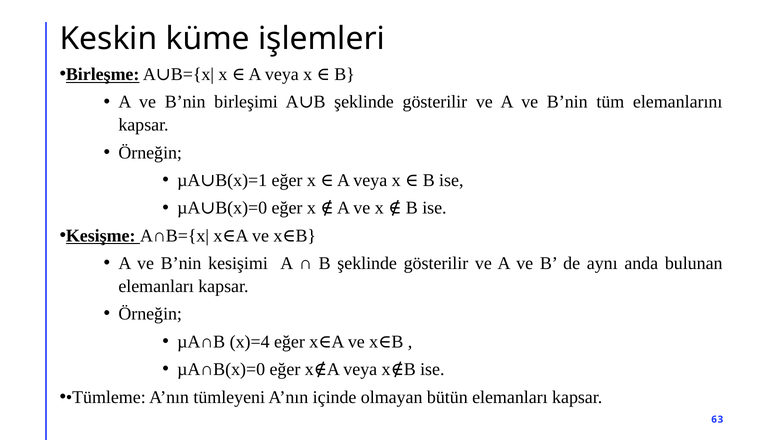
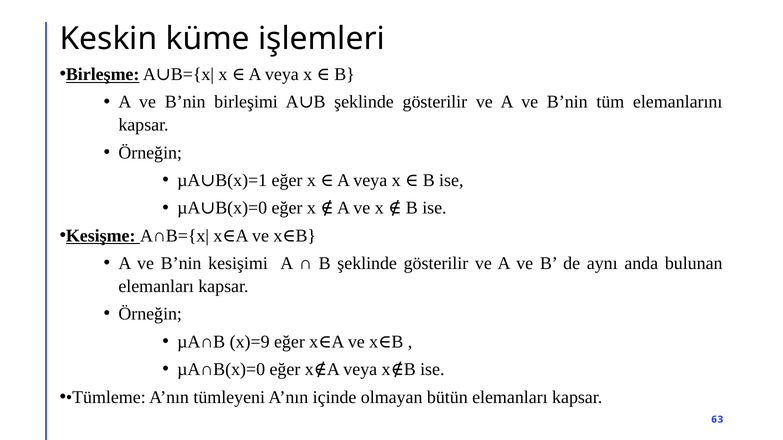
x)=4: x)=4 -> x)=9
